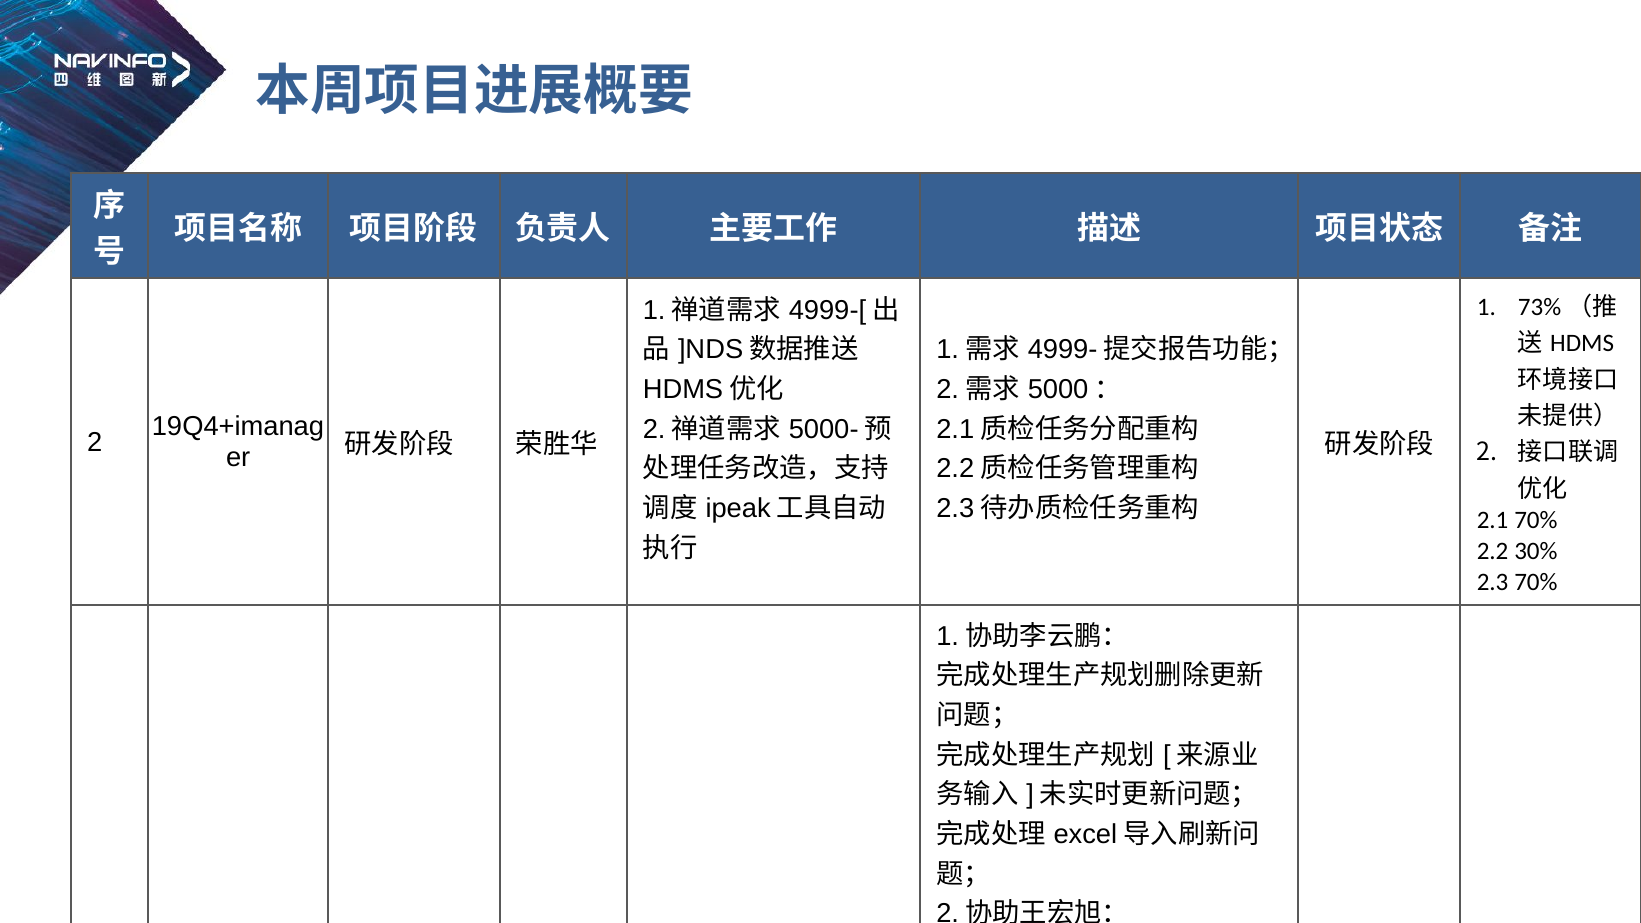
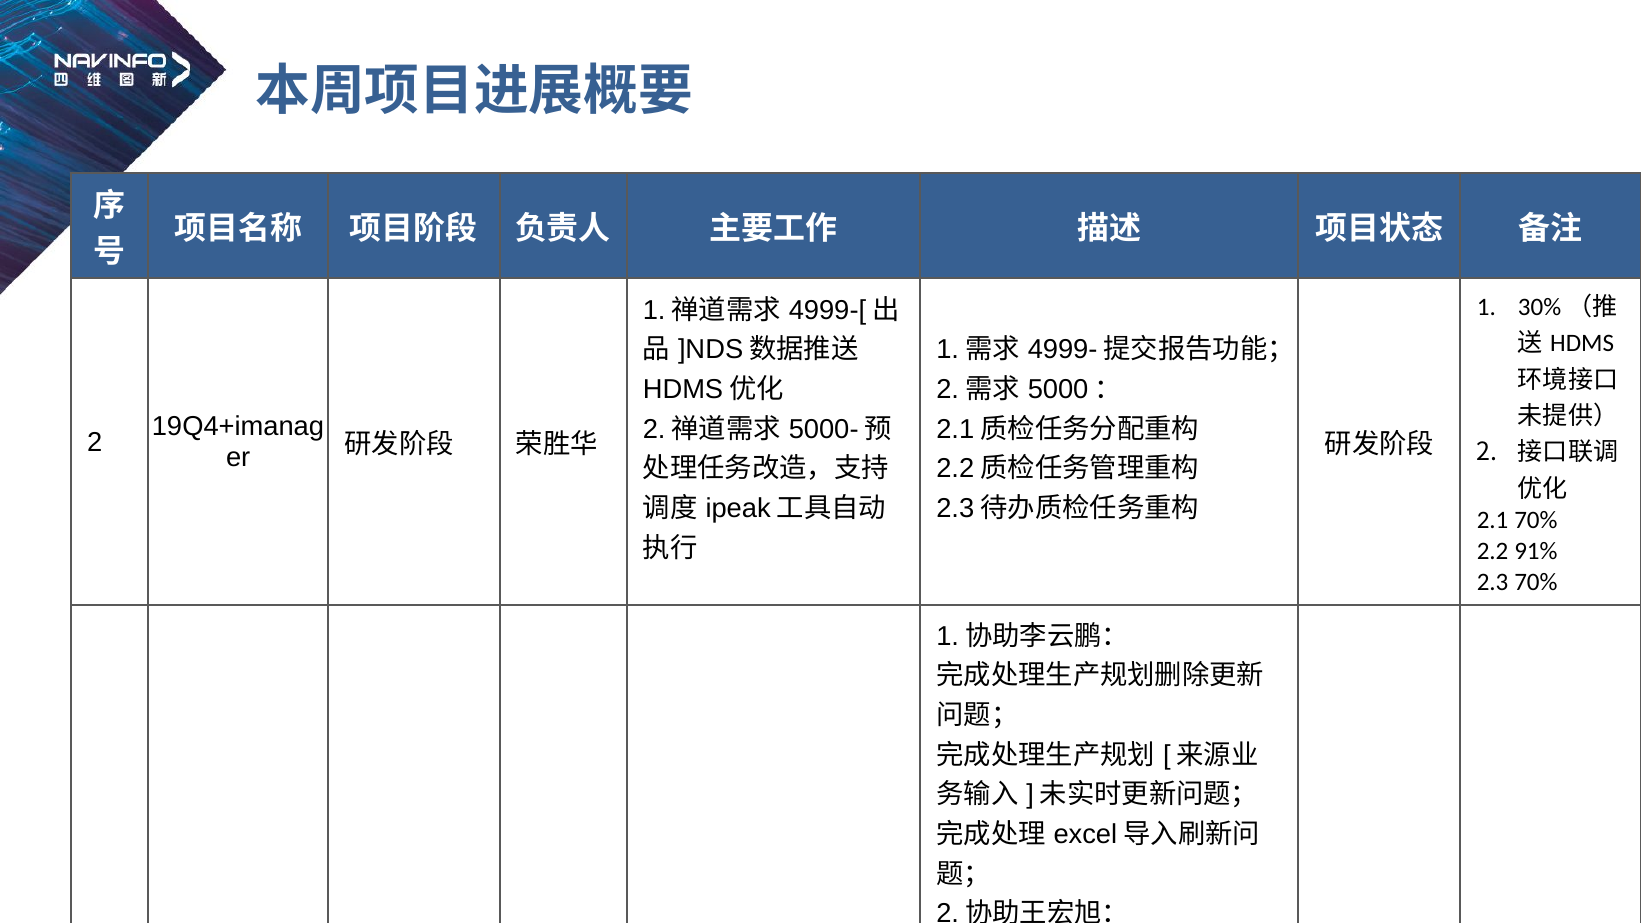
73%: 73% -> 30%
30%: 30% -> 91%
